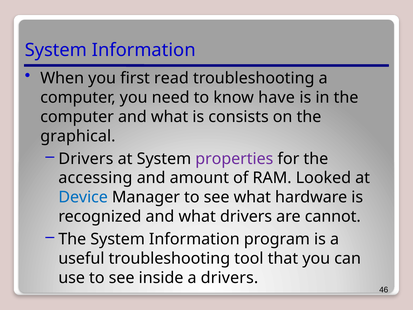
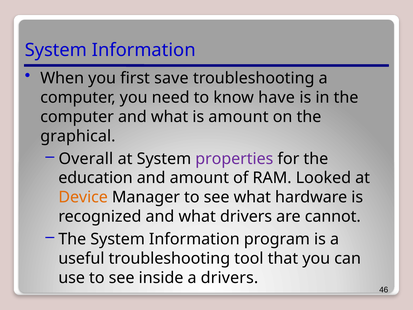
read: read -> save
is consists: consists -> amount
Drivers at (86, 159): Drivers -> Overall
accessing: accessing -> education
Device colour: blue -> orange
